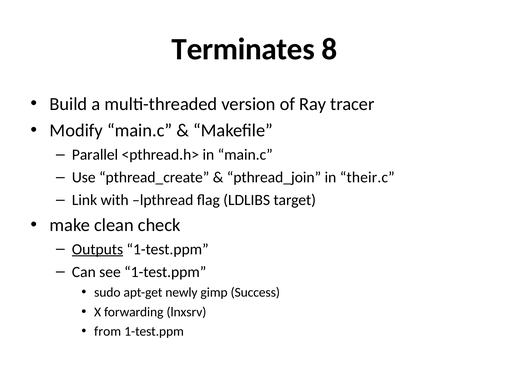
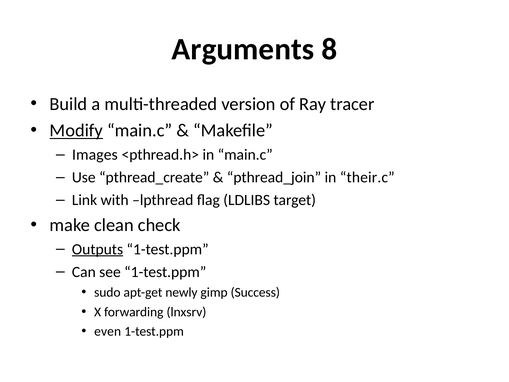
Terminates: Terminates -> Arguments
Modify underline: none -> present
Parallel: Parallel -> Images
from: from -> even
